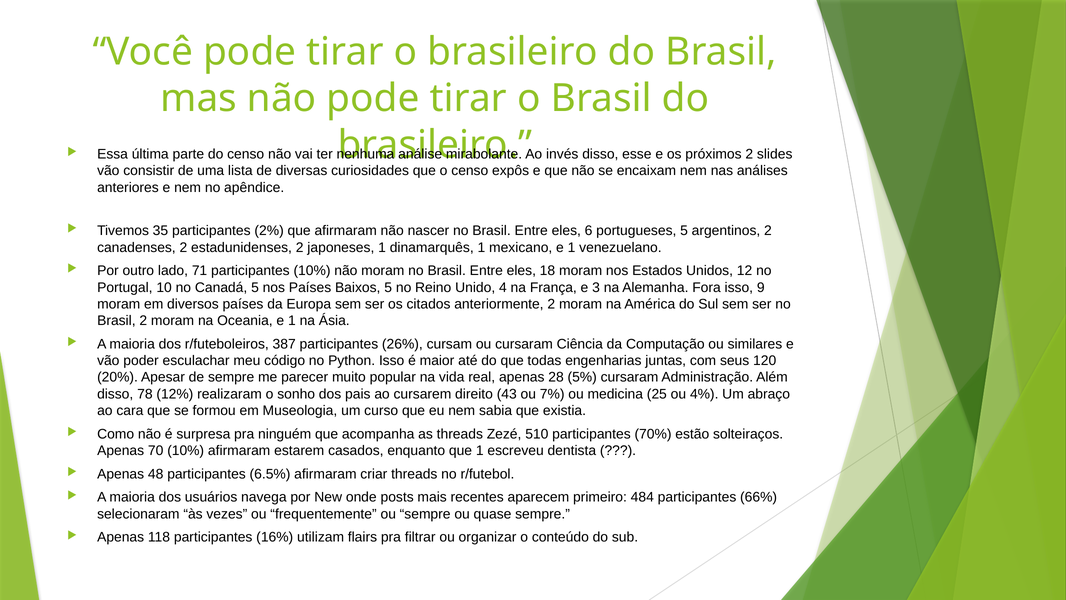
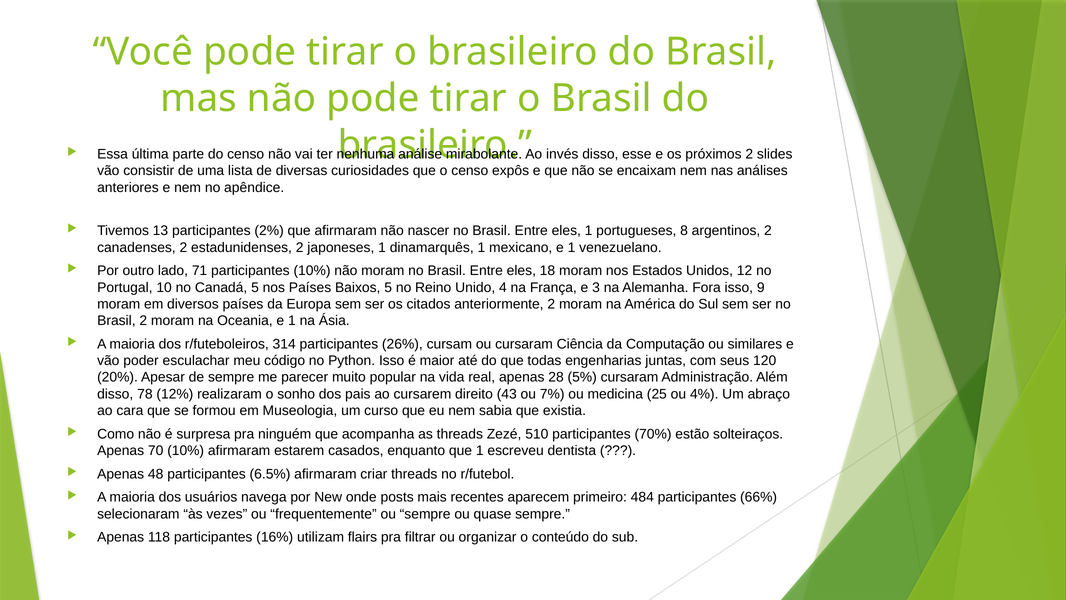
35: 35 -> 13
eles 6: 6 -> 1
portugueses 5: 5 -> 8
387: 387 -> 314
